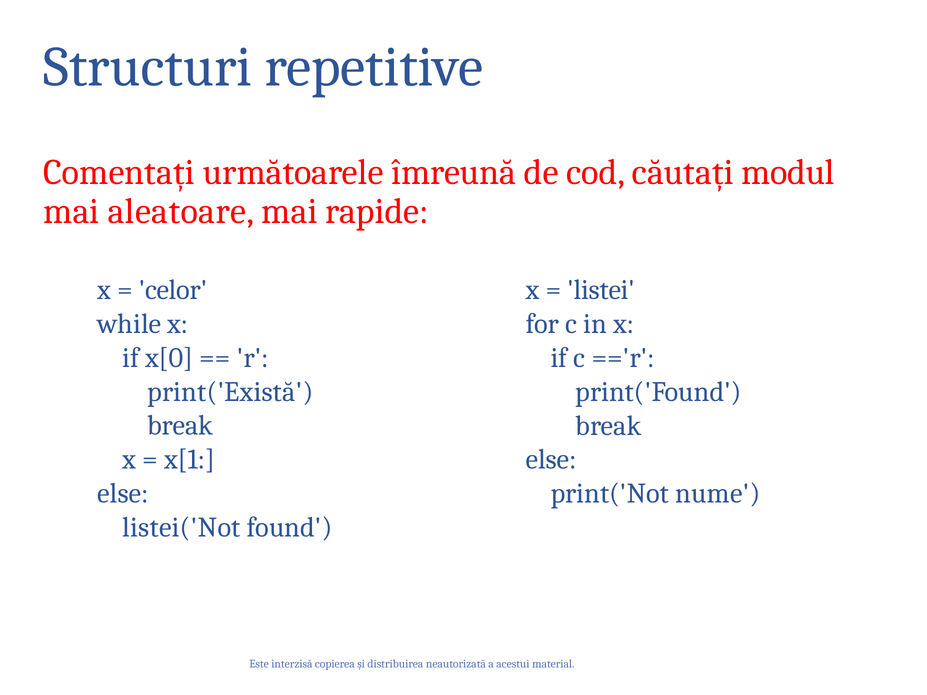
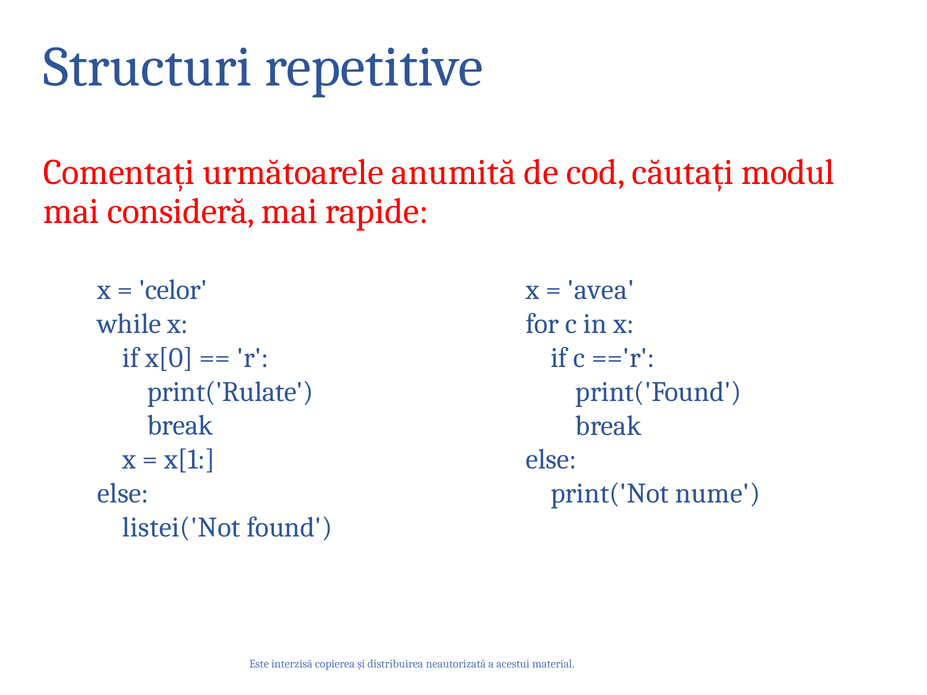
îmreună: îmreună -> anumită
aleatoare: aleatoare -> consideră
listei: listei -> avea
print('Există: print('Există -> print('Rulate
